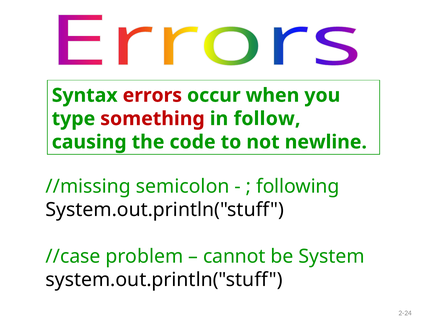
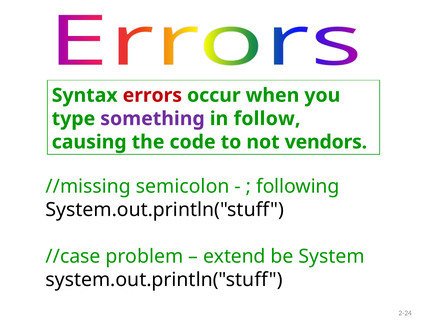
something colour: red -> purple
newline: newline -> vendors
cannot: cannot -> extend
